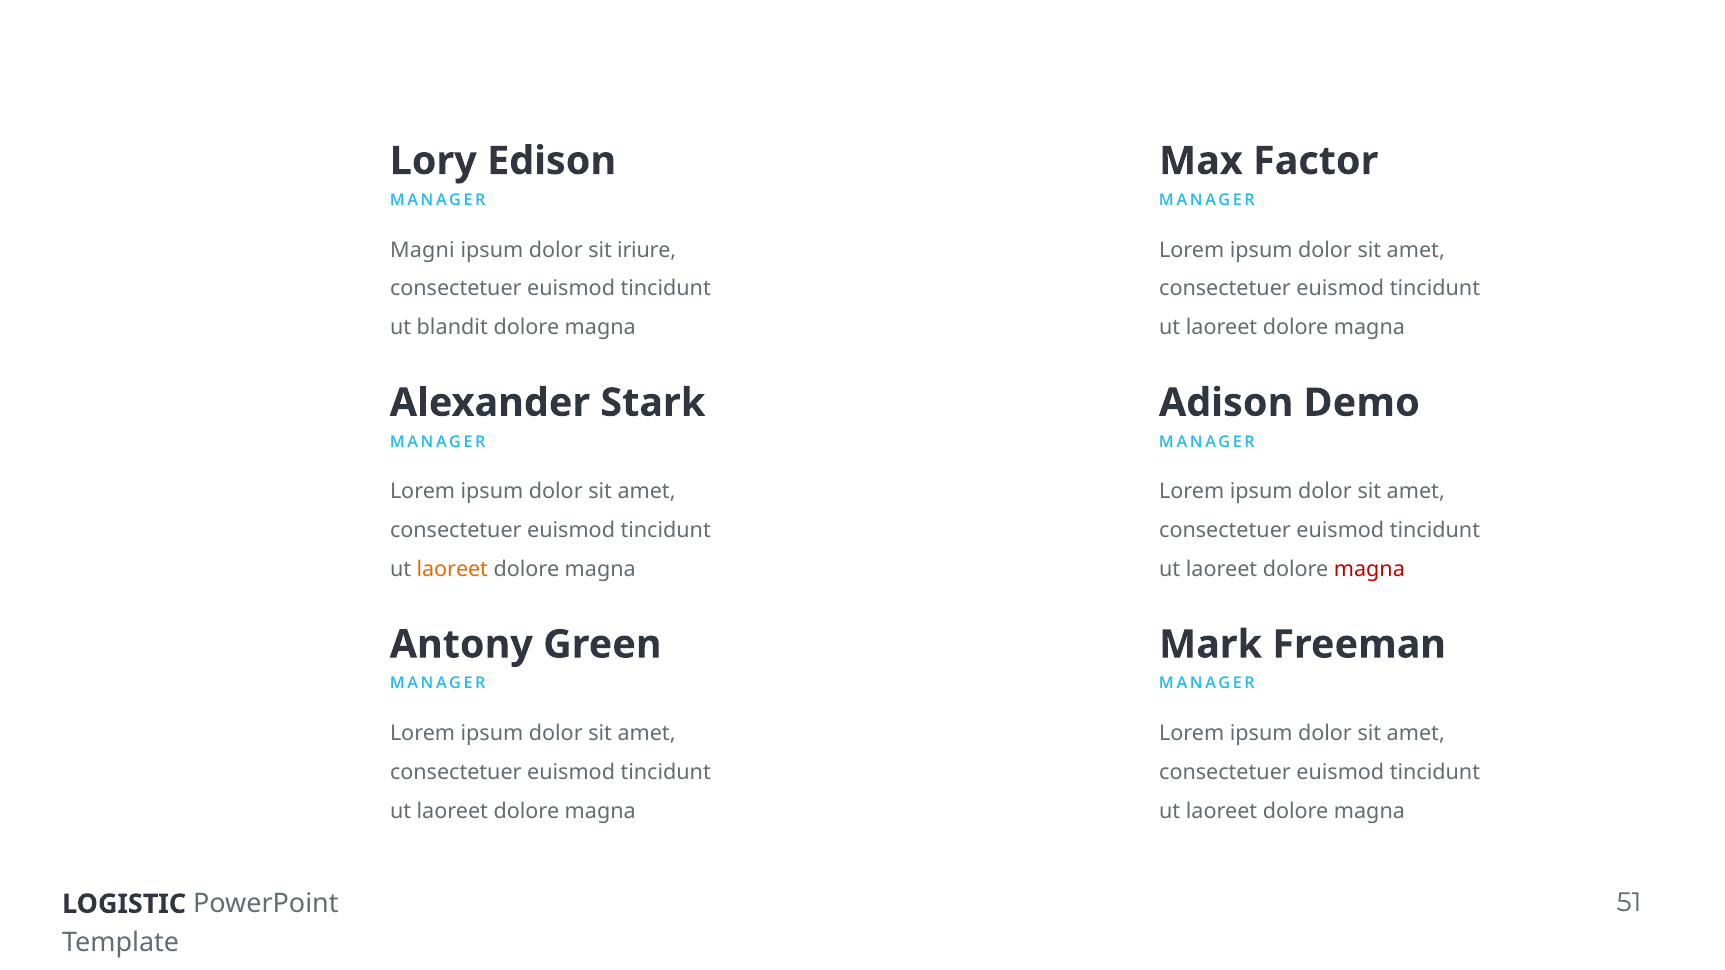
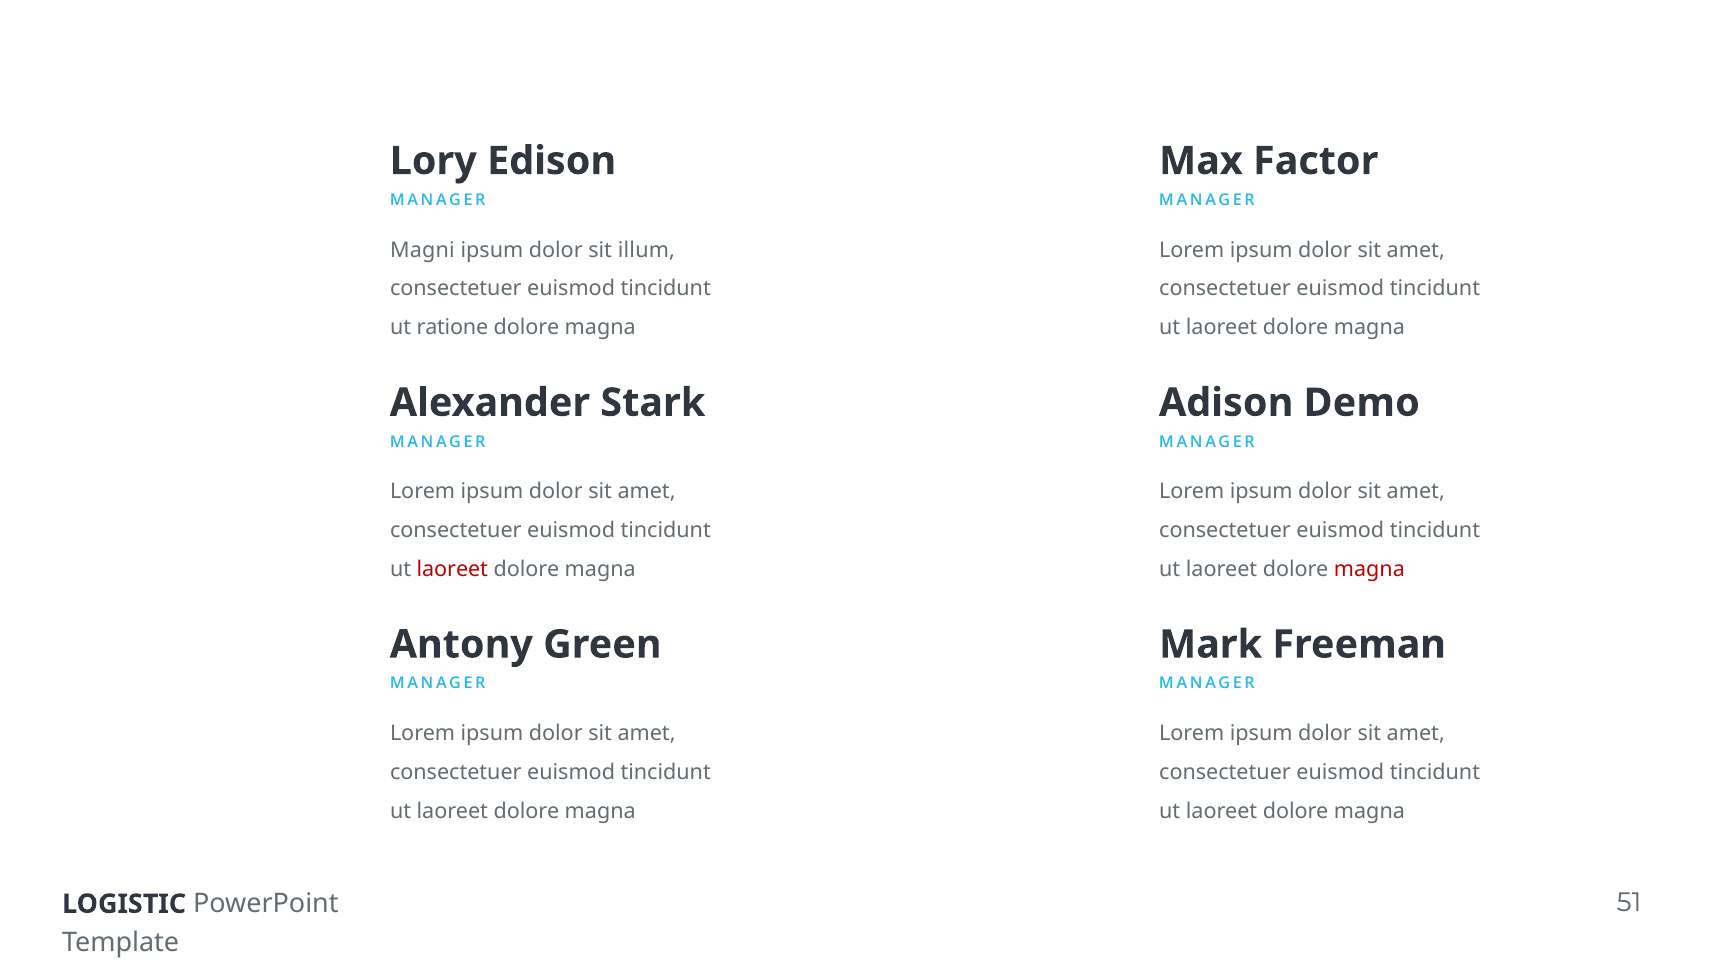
iriure: iriure -> illum
blandit: blandit -> ratione
laoreet at (452, 569) colour: orange -> red
